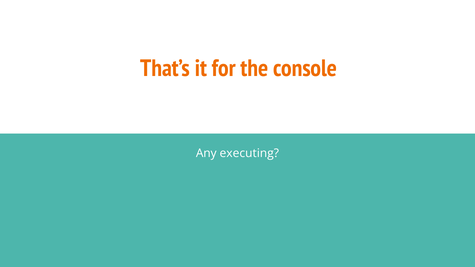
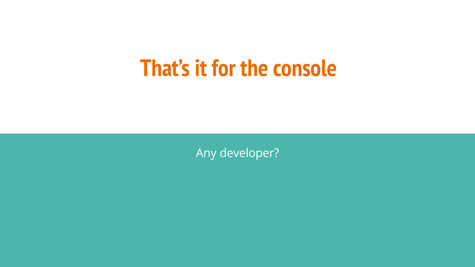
executing: executing -> developer
